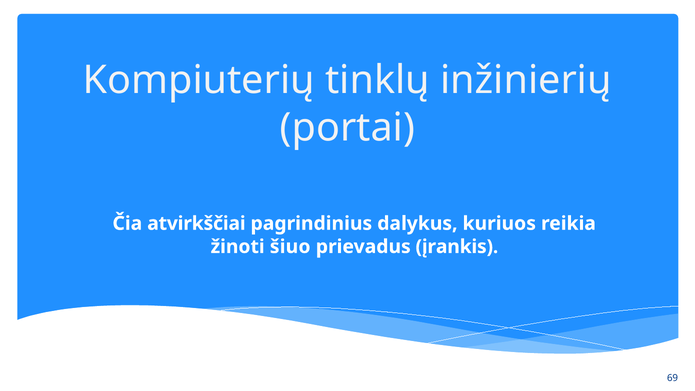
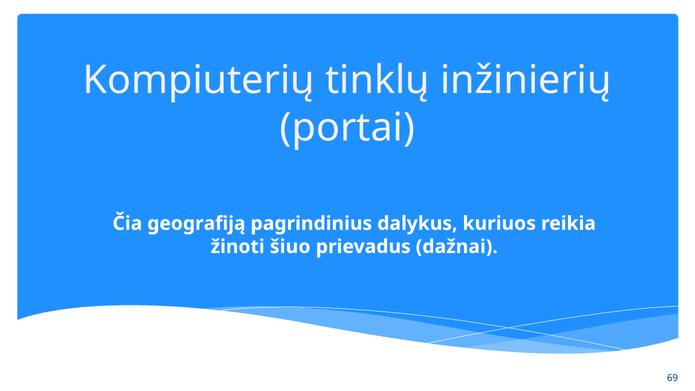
atvirkščiai: atvirkščiai -> geografiją
įrankis: įrankis -> dažnai
